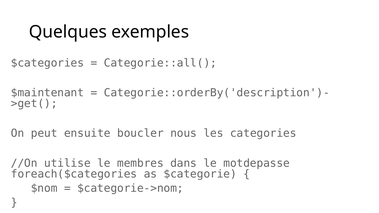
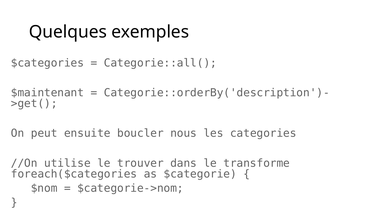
membres: membres -> trouver
motdepasse: motdepasse -> transforme
